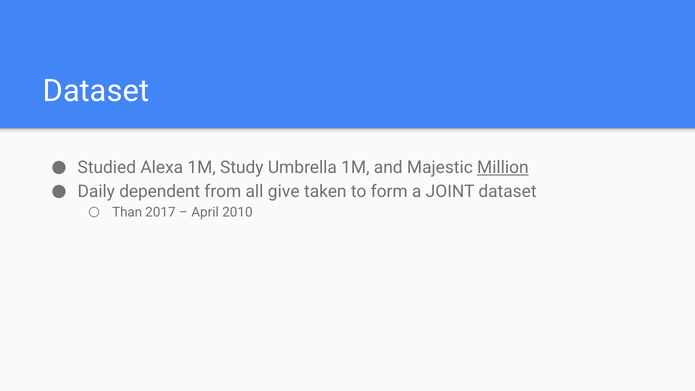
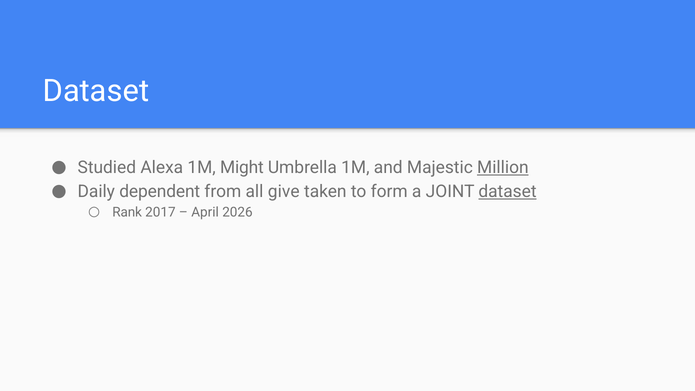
Study: Study -> Might
dataset at (507, 192) underline: none -> present
Than: Than -> Rank
2010: 2010 -> 2026
